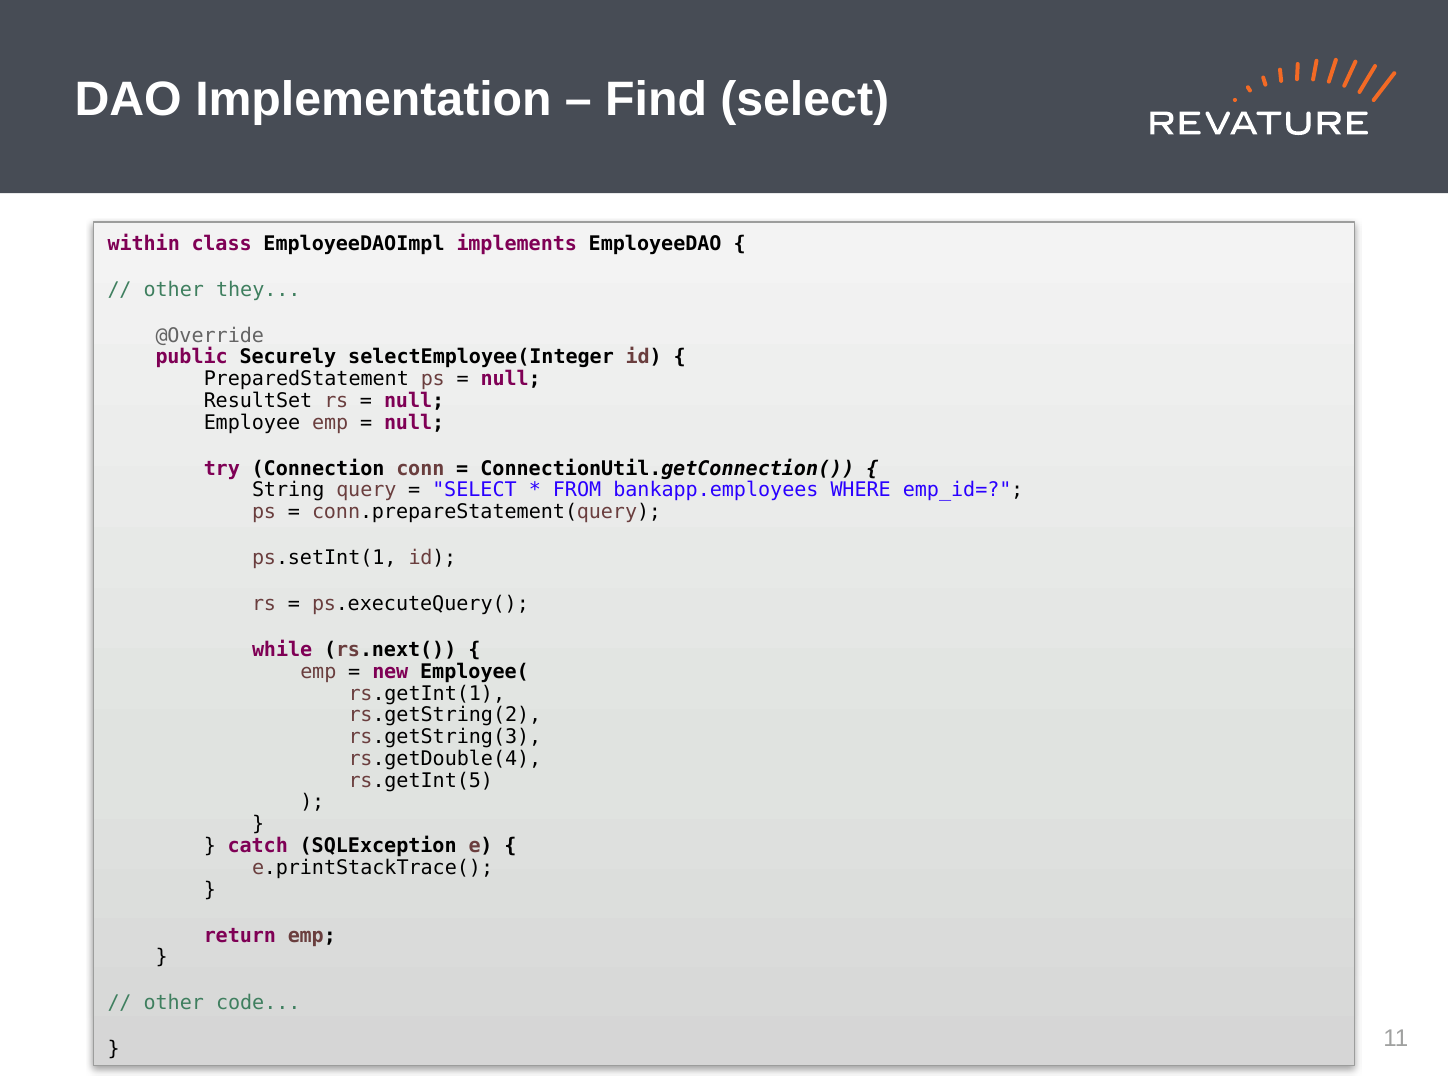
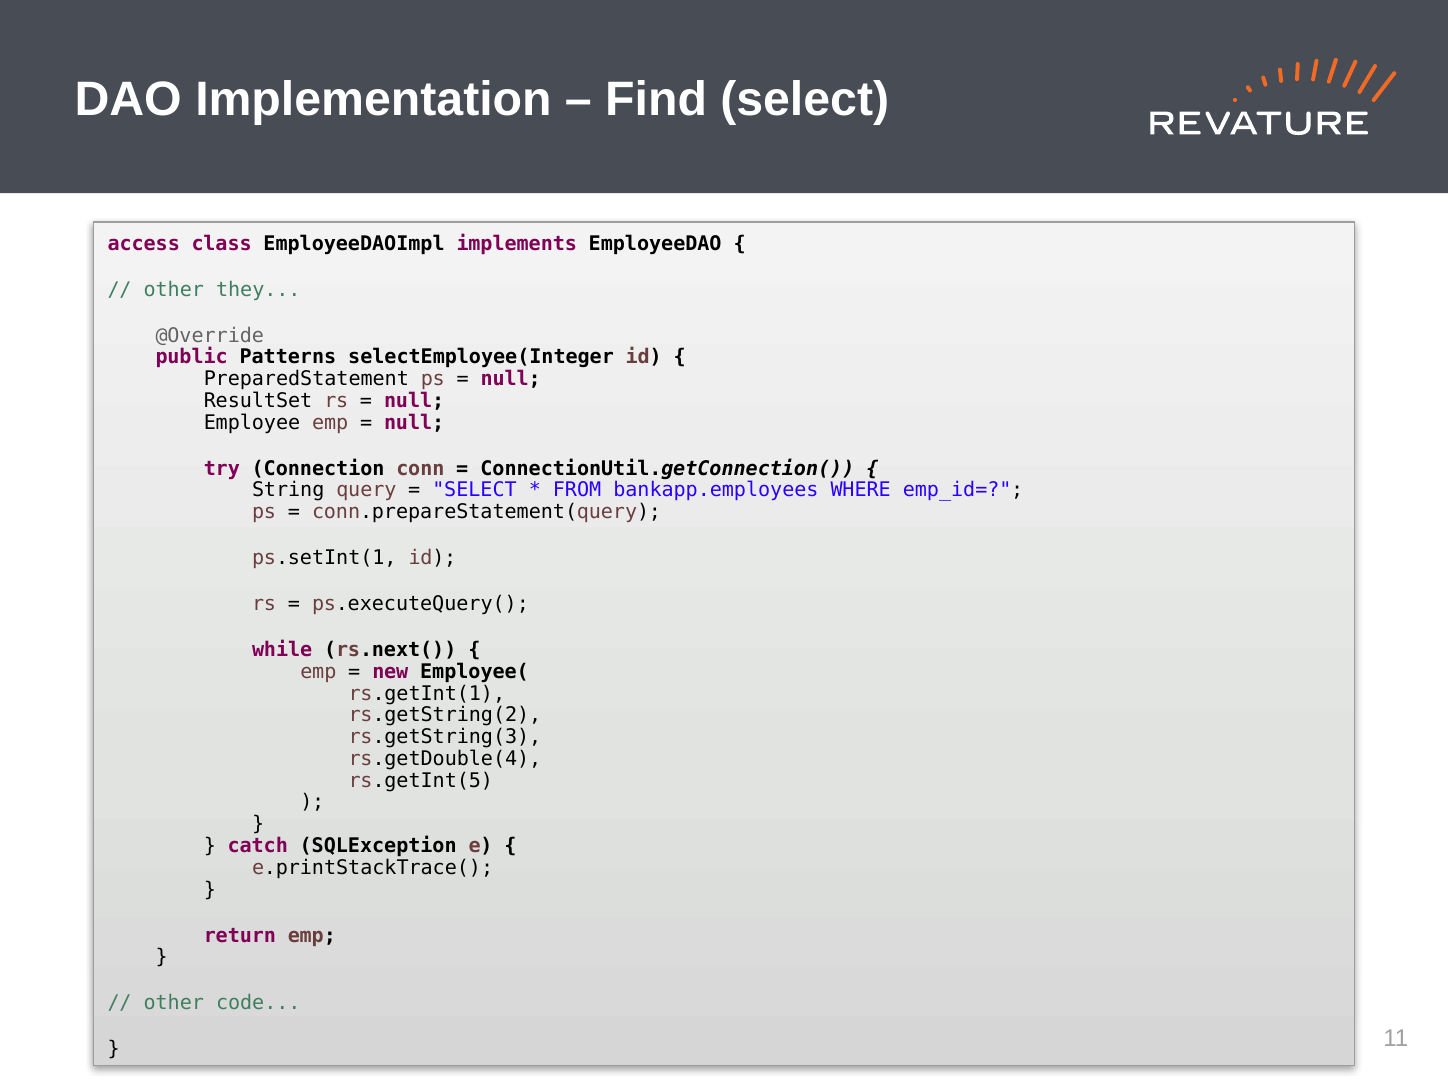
within: within -> access
Securely: Securely -> Patterns
